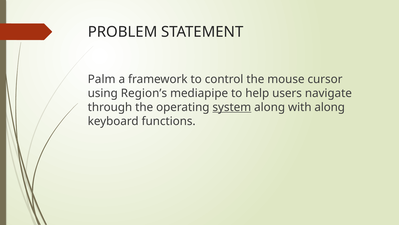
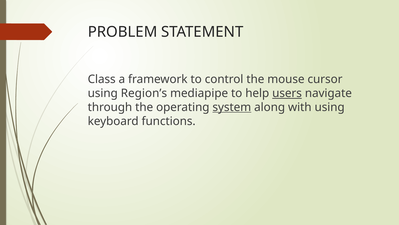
Palm: Palm -> Class
users underline: none -> present
with along: along -> using
